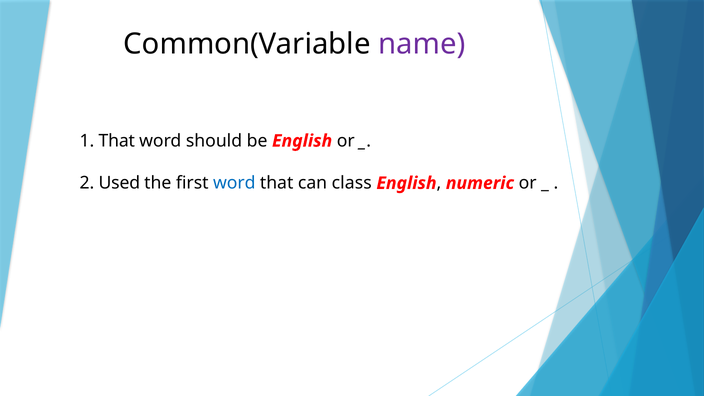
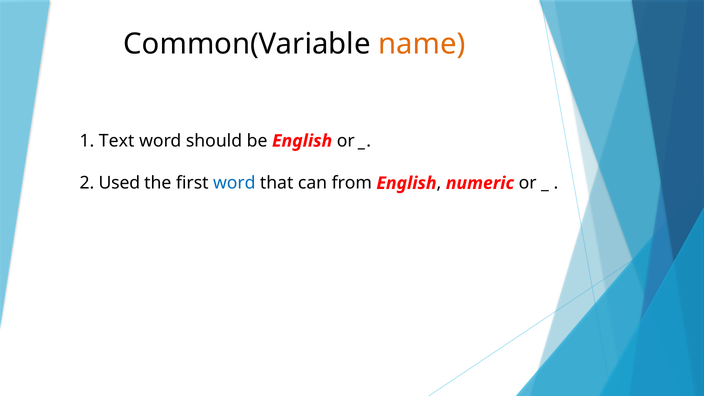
name colour: purple -> orange
1 That: That -> Text
class: class -> from
